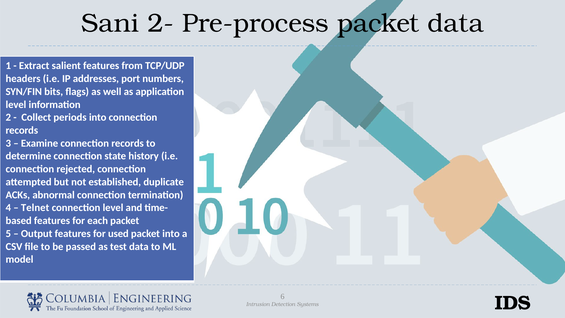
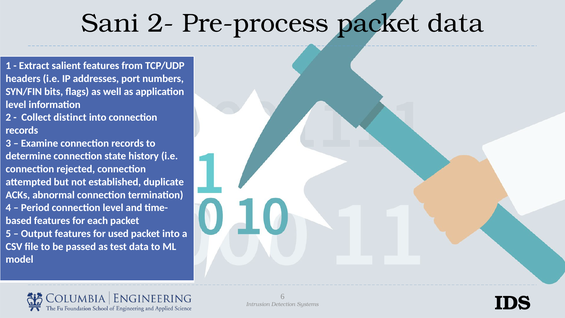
periods: periods -> distinct
Telnet: Telnet -> Period
